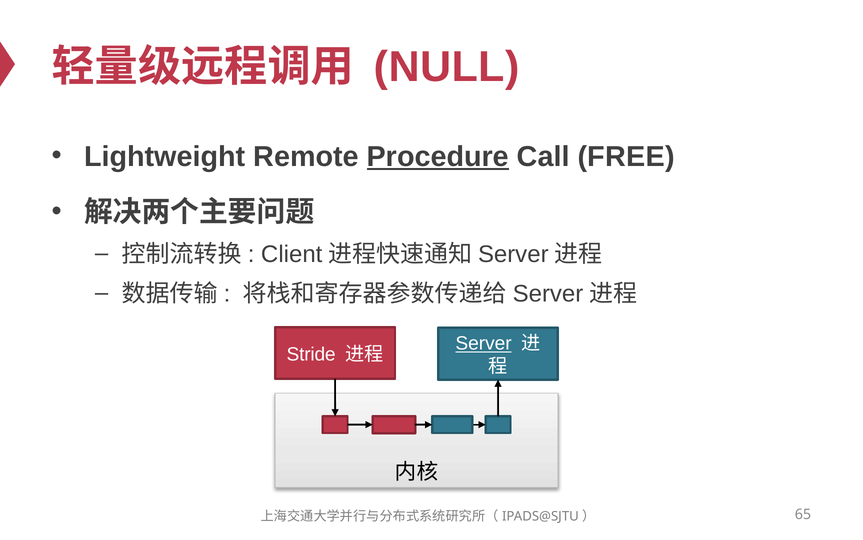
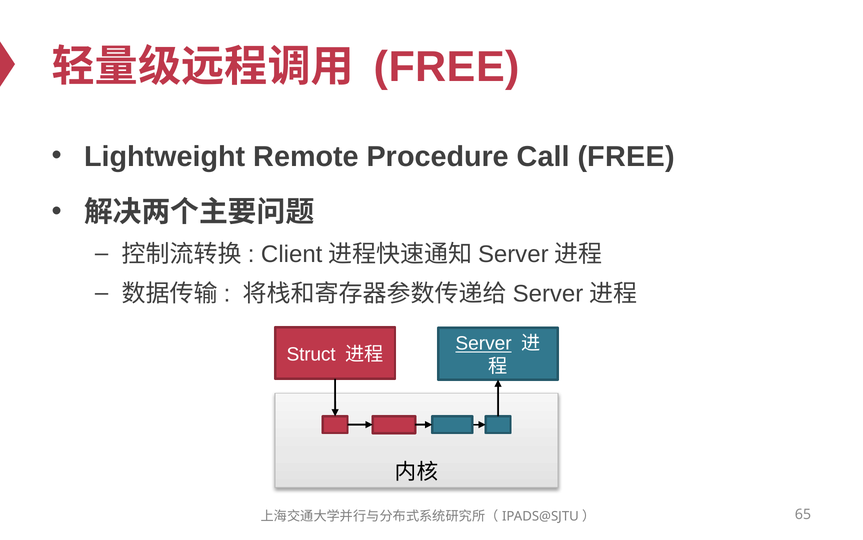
NULL at (447, 67): NULL -> FREE
Procedure underline: present -> none
Stride: Stride -> Struct
